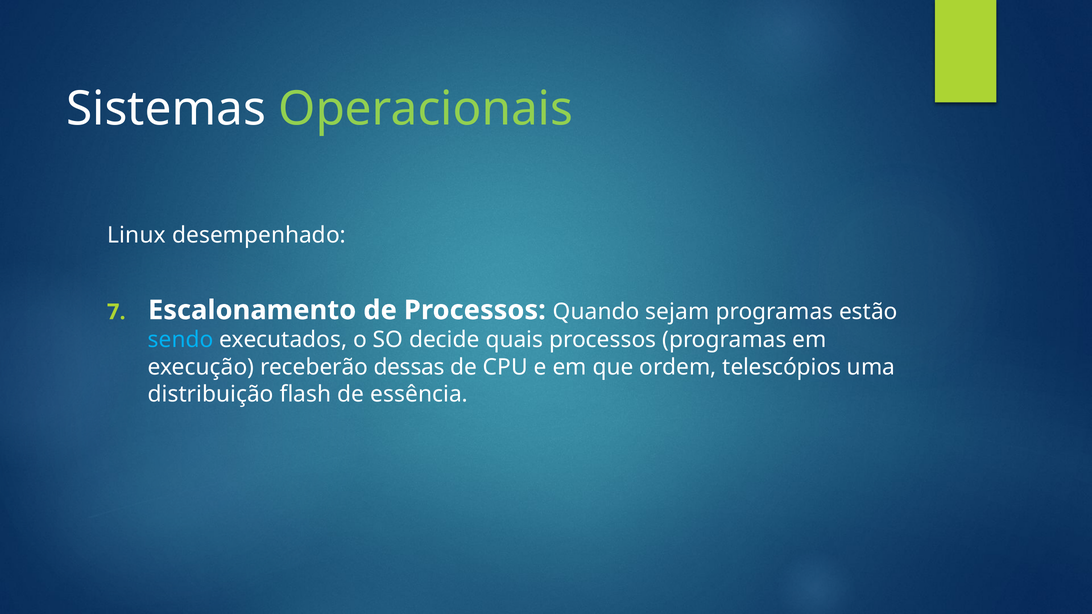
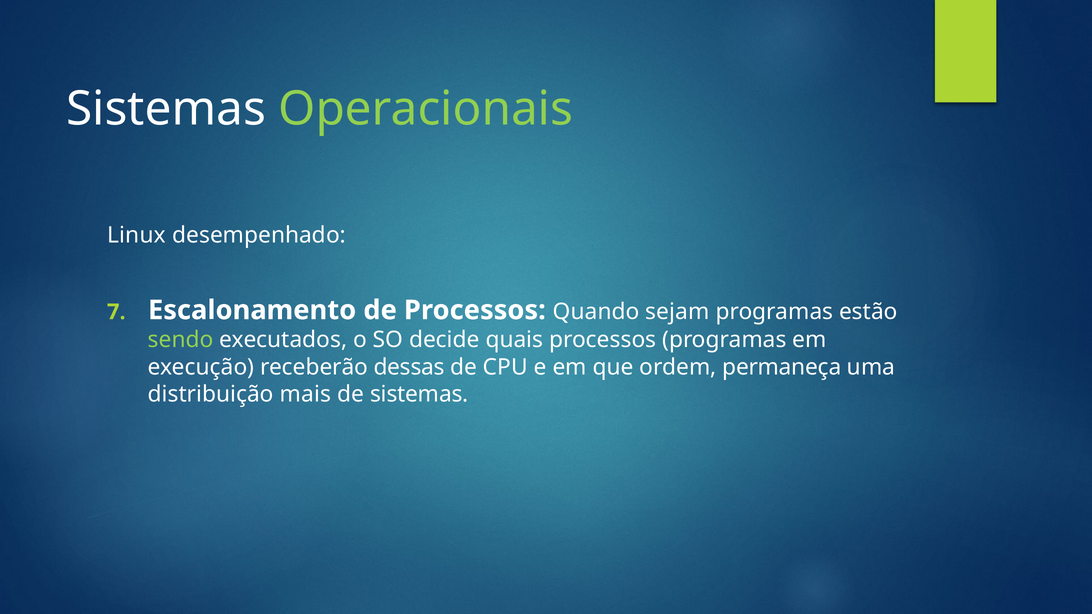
sendo colour: light blue -> light green
telescópios: telescópios -> permaneça
flash: flash -> mais
de essência: essência -> sistemas
